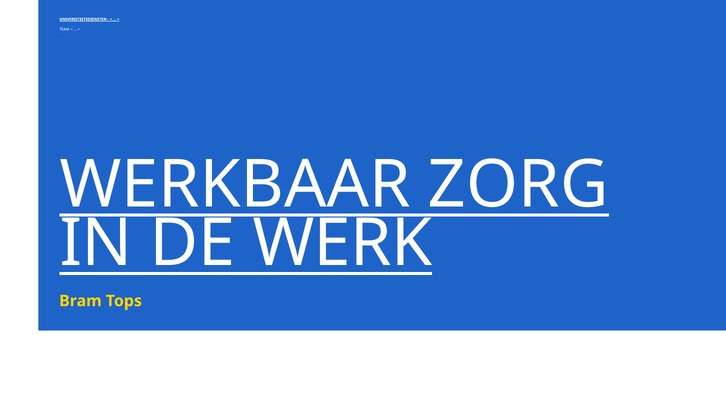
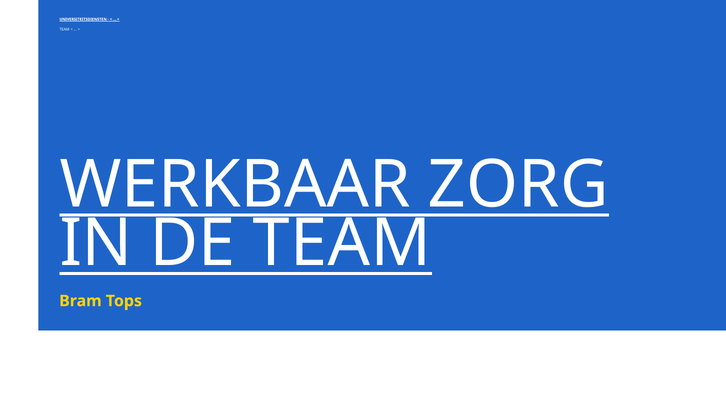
DE WERK: WERK -> TEAM
